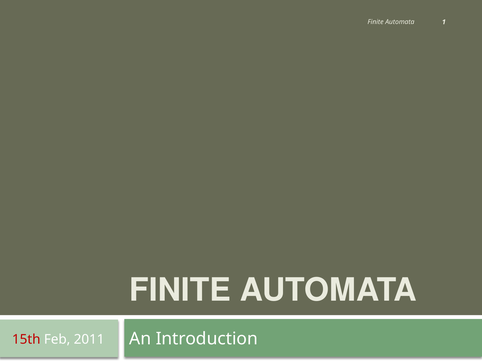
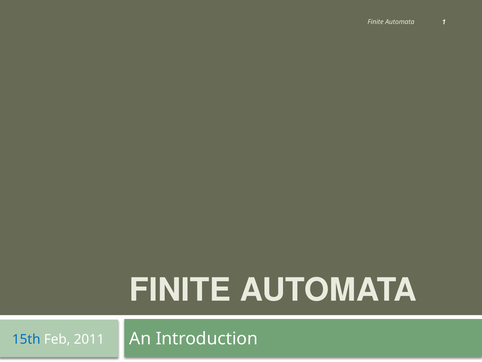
15th colour: red -> blue
